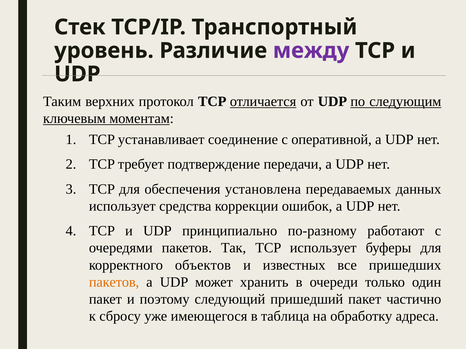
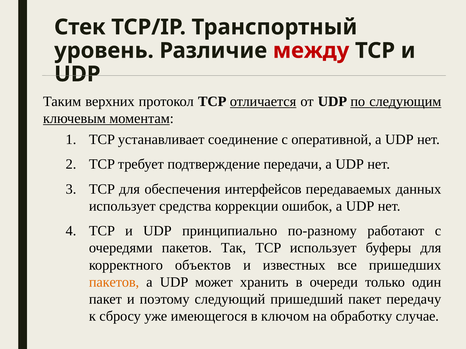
между colour: purple -> red
установлена: установлена -> интерфейсов
частично: частично -> передачу
таблица: таблица -> ключом
адреса: адреса -> случае
